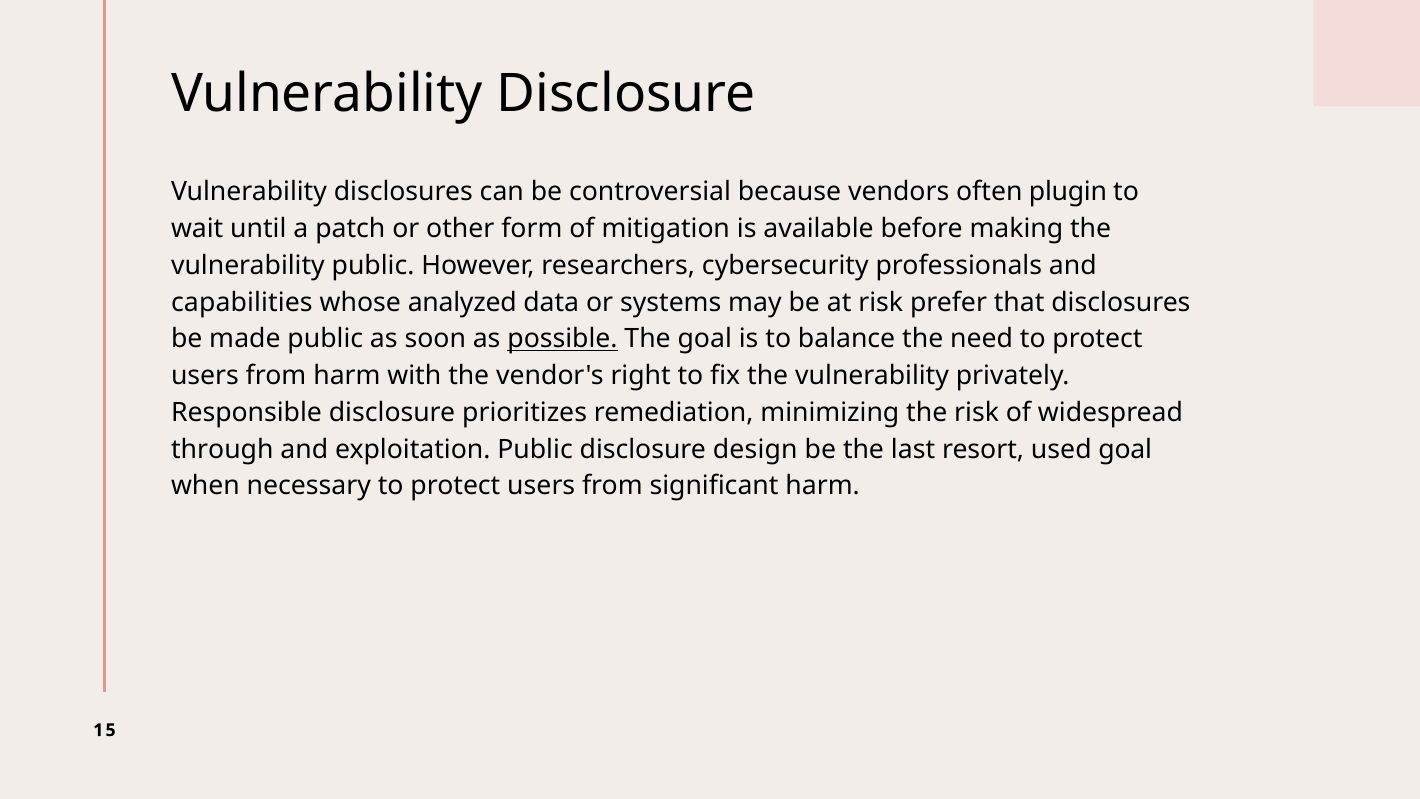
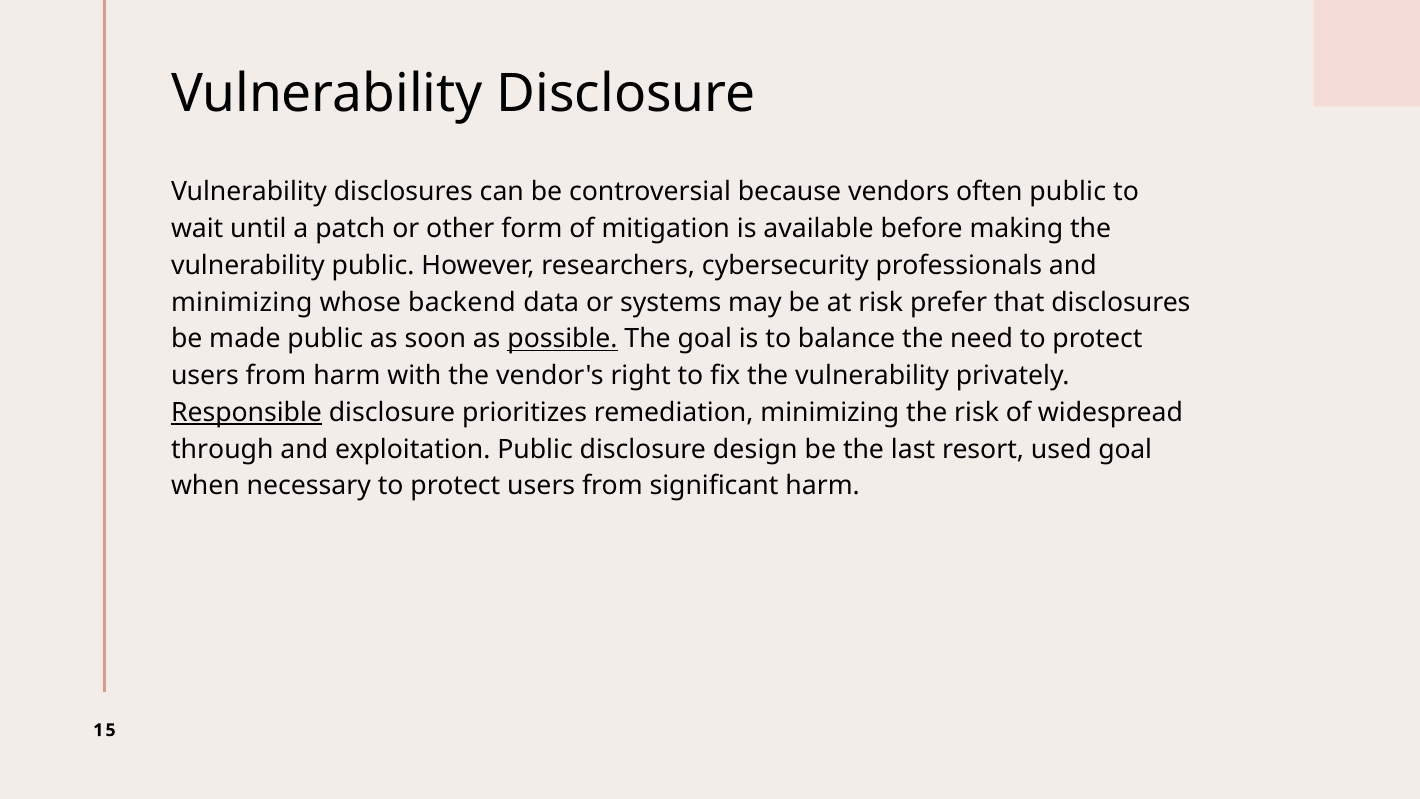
often plugin: plugin -> public
capabilities at (242, 302): capabilities -> minimizing
analyzed: analyzed -> backend
Responsible underline: none -> present
